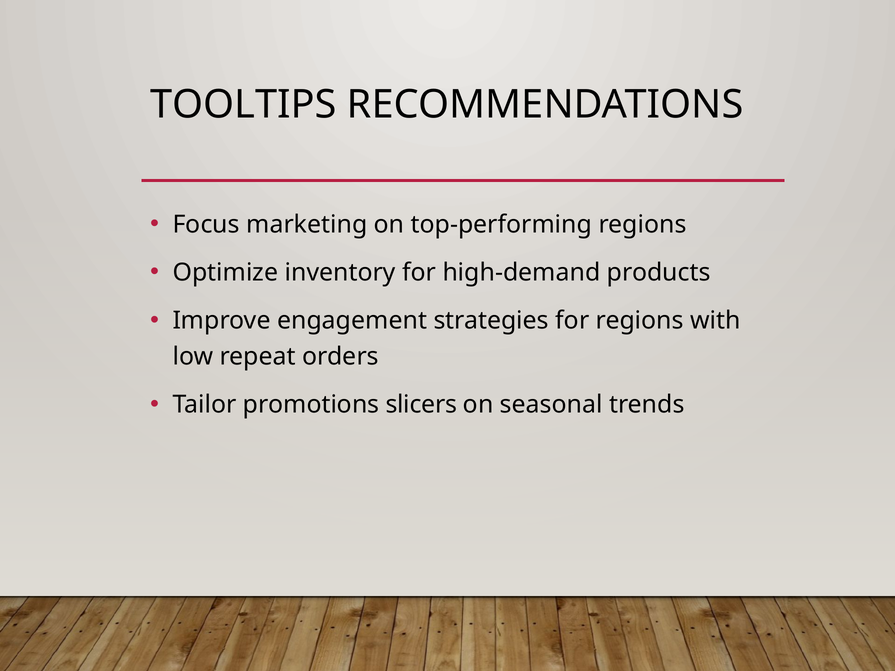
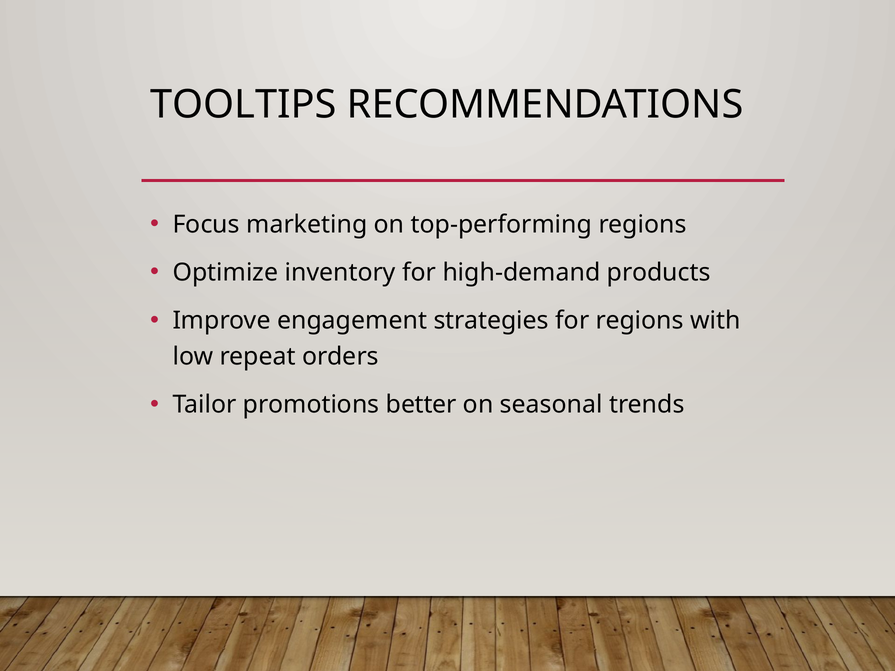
slicers: slicers -> better
